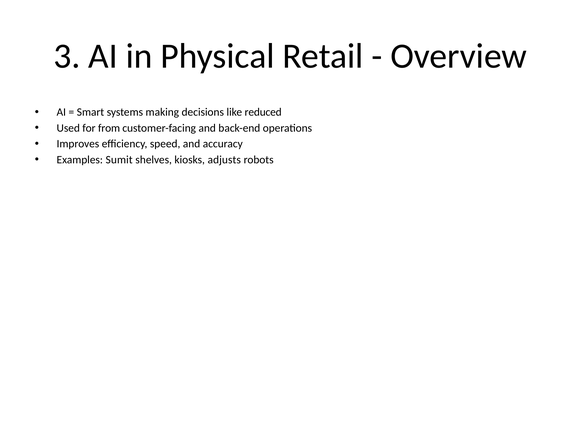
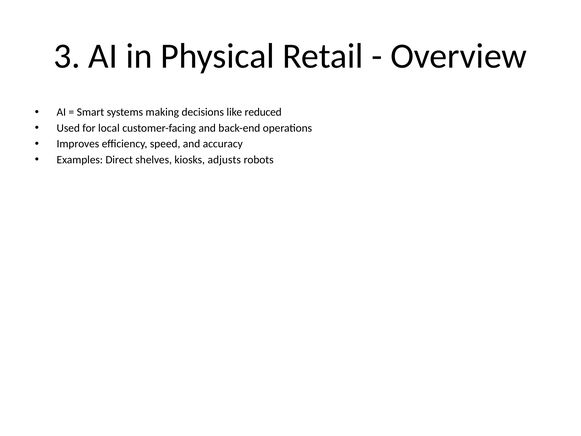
from: from -> local
Sumit: Sumit -> Direct
